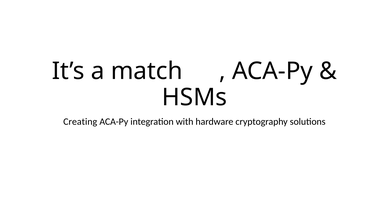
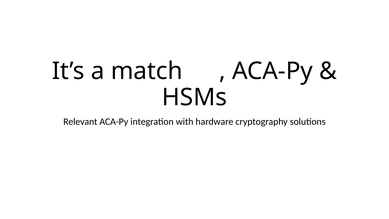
Creating: Creating -> Relevant
